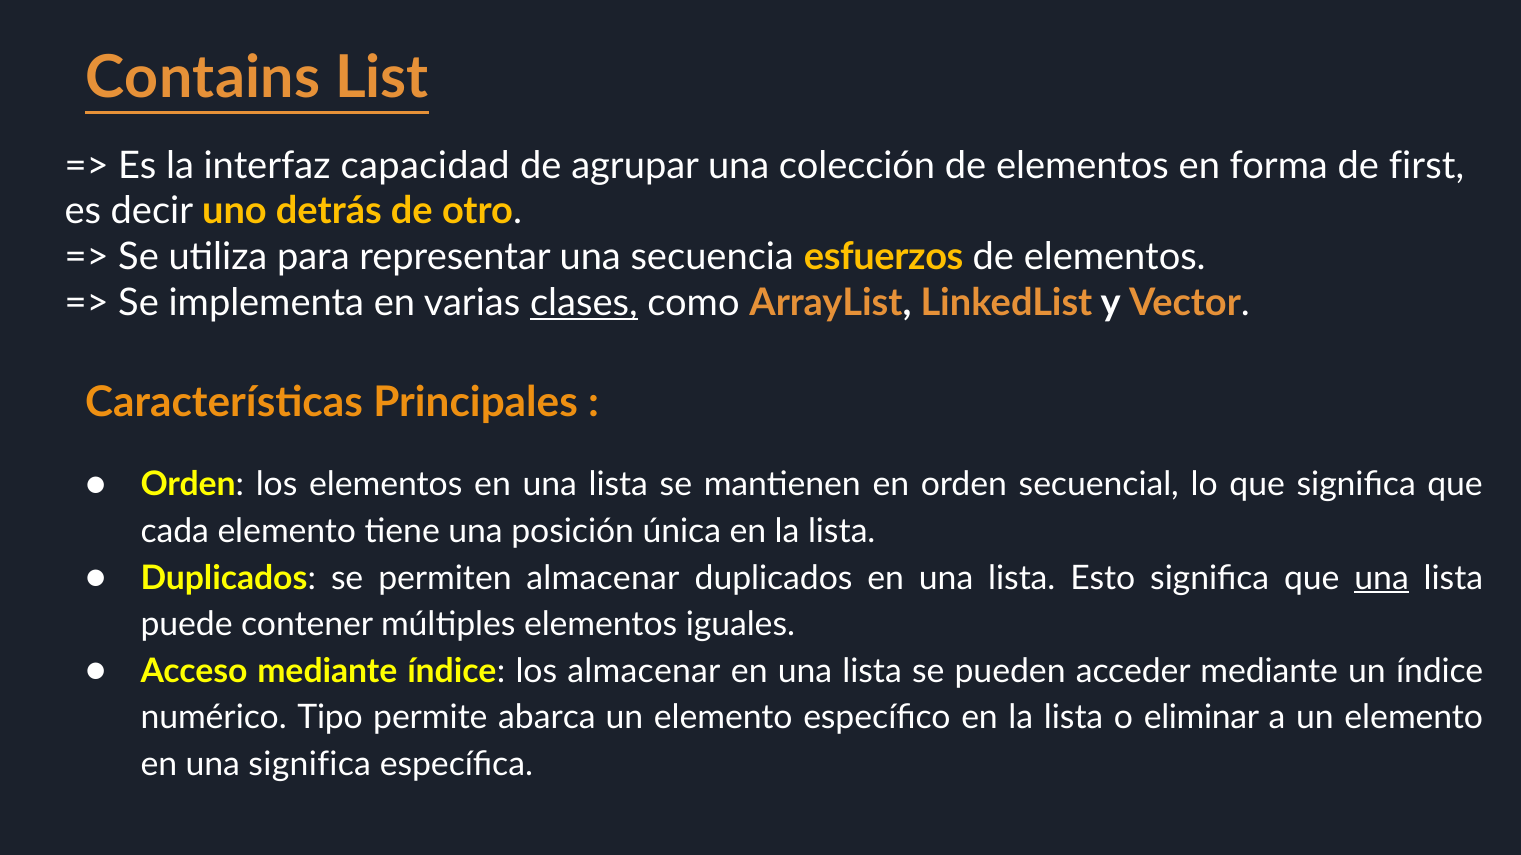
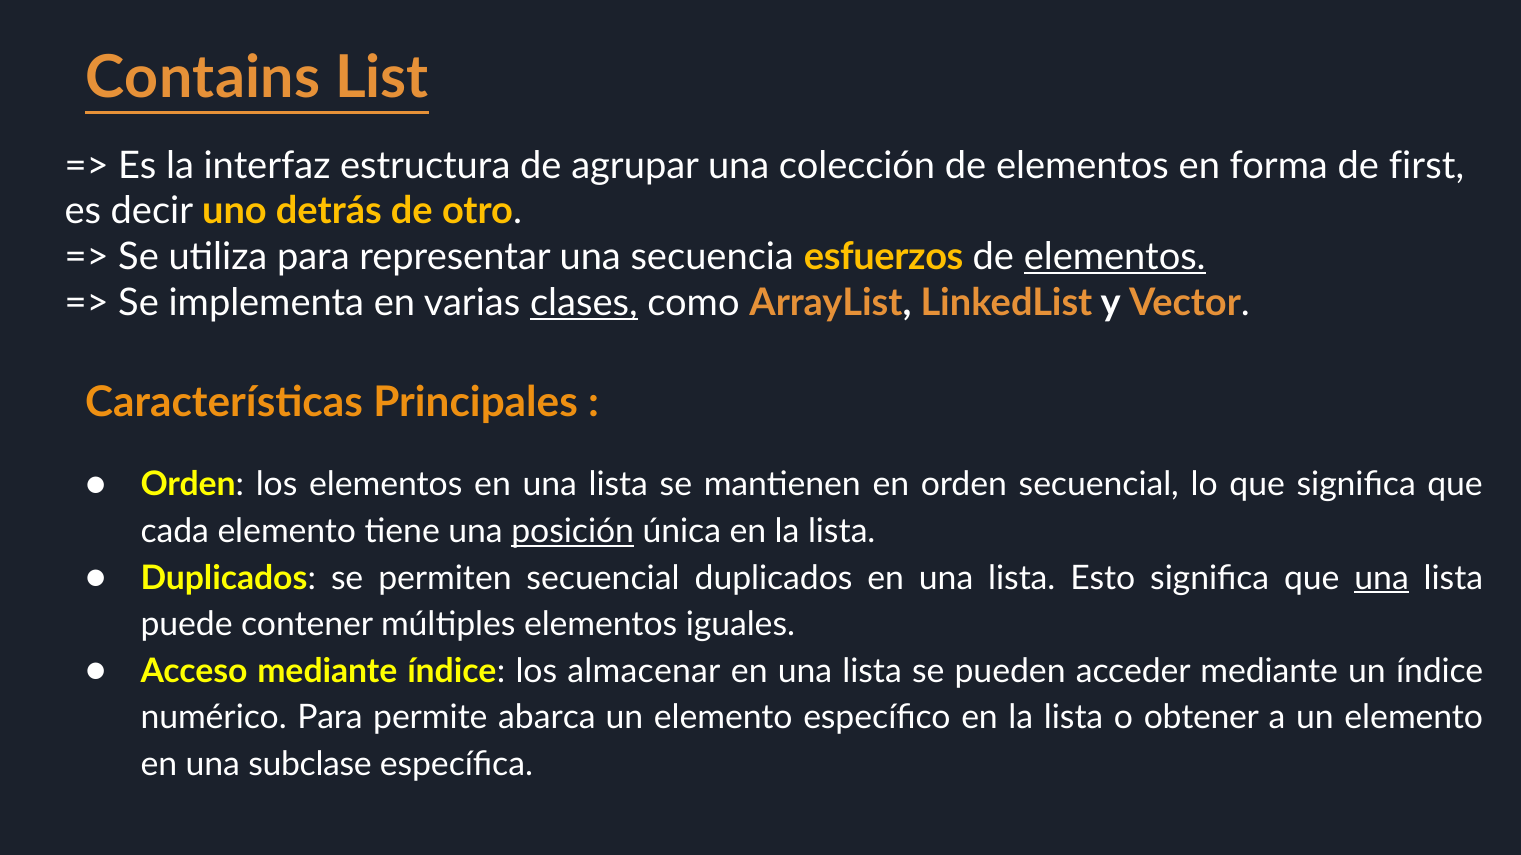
capacidad: capacidad -> estructura
elementos at (1115, 257) underline: none -> present
posición underline: none -> present
permiten almacenar: almacenar -> secuencial
numérico Tipo: Tipo -> Para
eliminar: eliminar -> obtener
una significa: significa -> subclase
